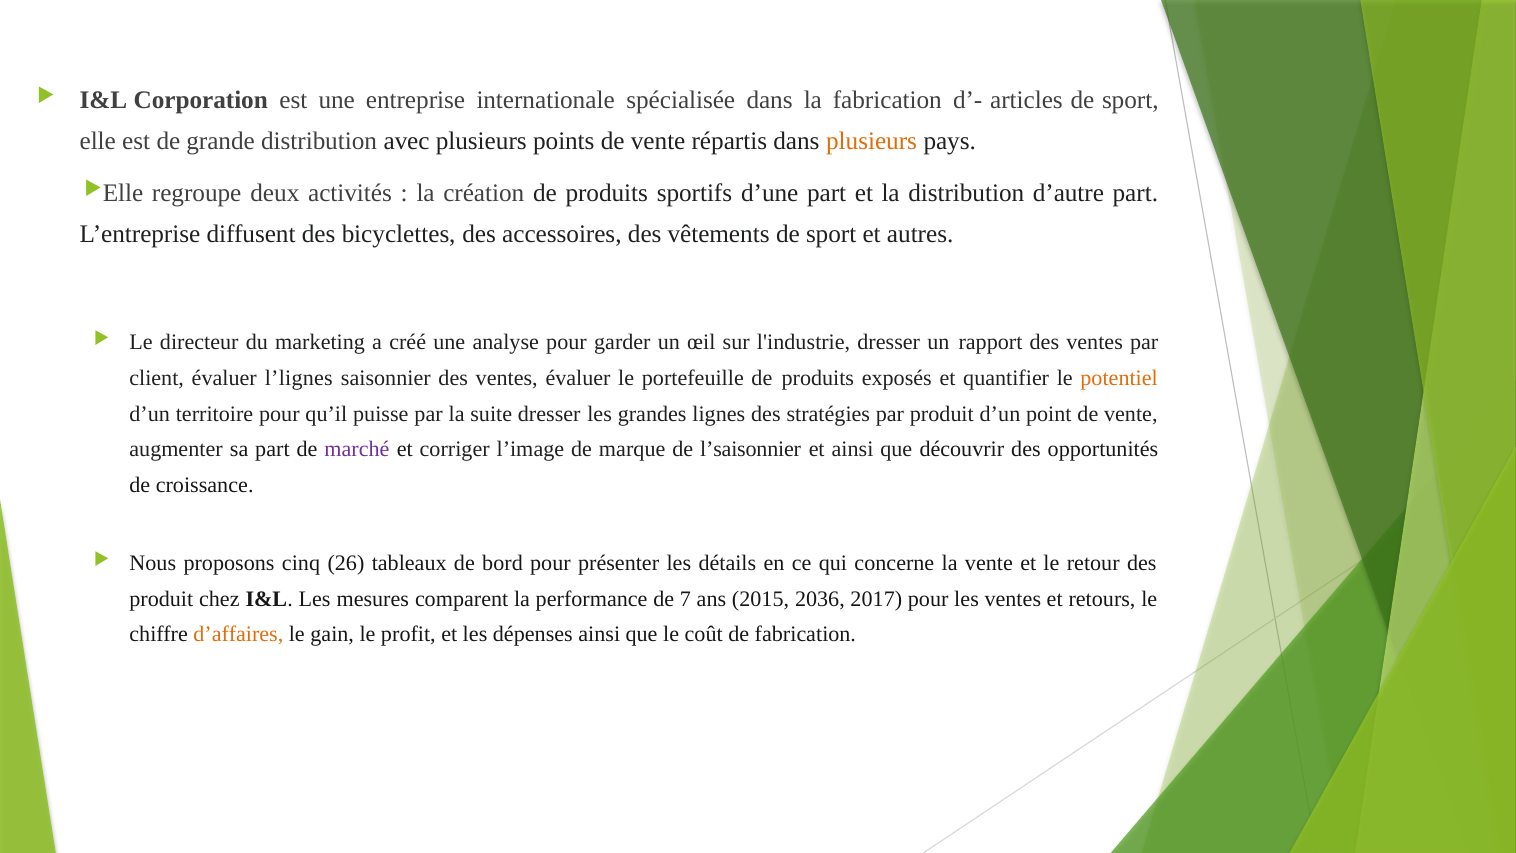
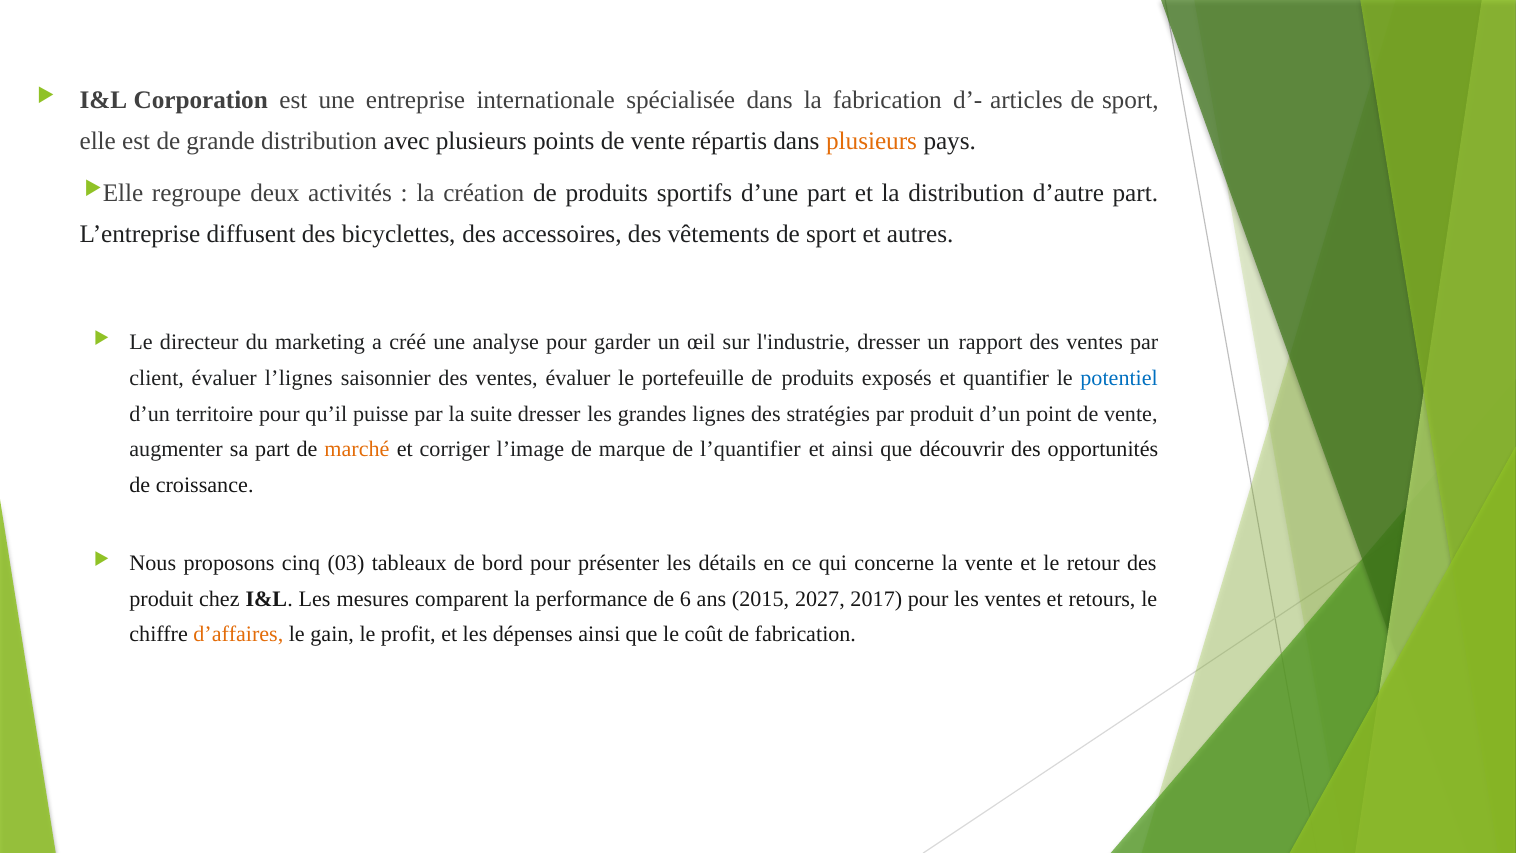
potentiel colour: orange -> blue
marché colour: purple -> orange
l’saisonnier: l’saisonnier -> l’quantifier
26: 26 -> 03
7: 7 -> 6
2036: 2036 -> 2027
